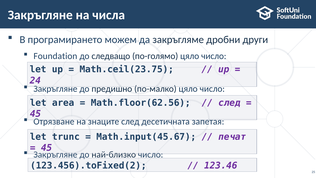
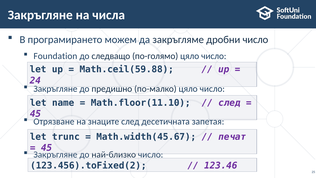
дробни други: други -> число
Math.ceil(23.75: Math.ceil(23.75 -> Math.ceil(59.88
area: area -> name
Math.floor(62.56: Math.floor(62.56 -> Math.floor(11.10
Math.input(45.67: Math.input(45.67 -> Math.width(45.67
